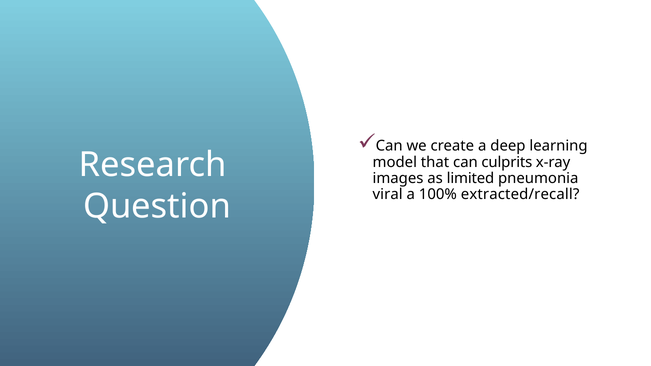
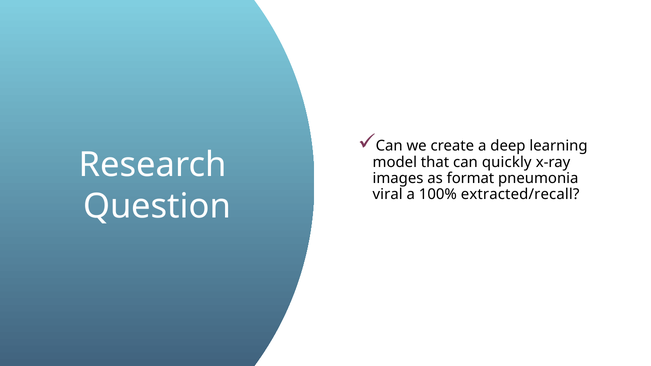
culprits: culprits -> quickly
limited: limited -> format
